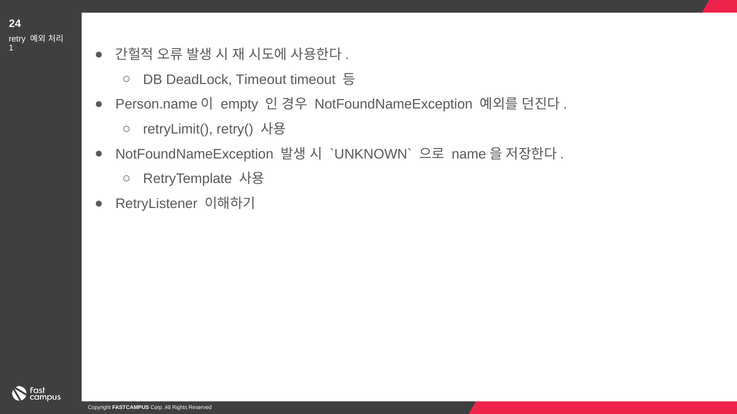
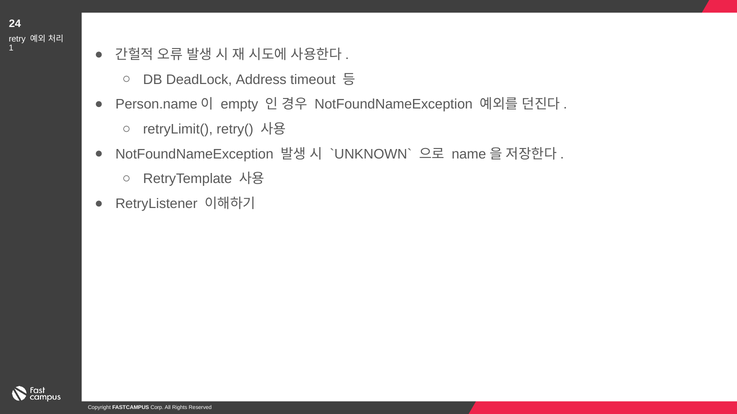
DeadLock Timeout: Timeout -> Address
